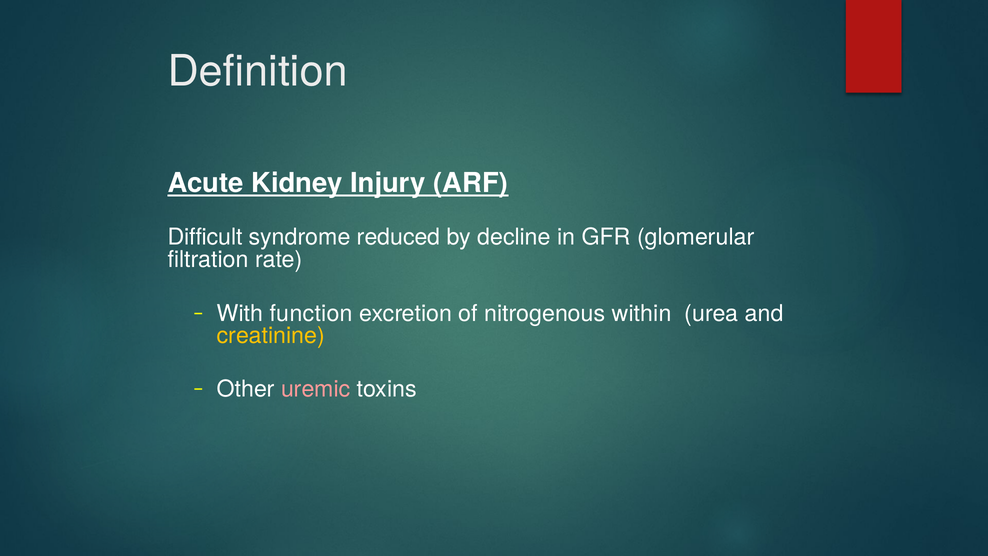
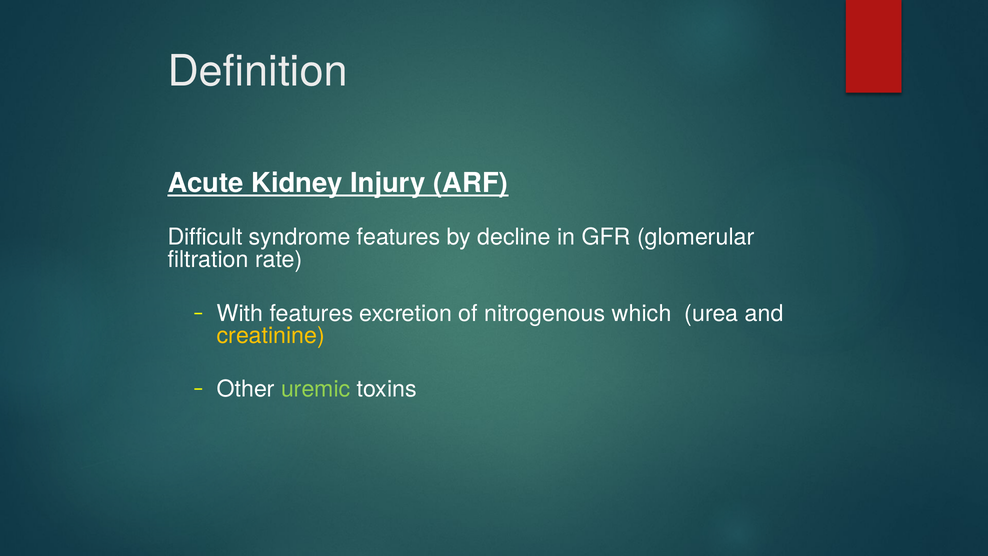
syndrome reduced: reduced -> features
With function: function -> features
within: within -> which
uremic colour: pink -> light green
